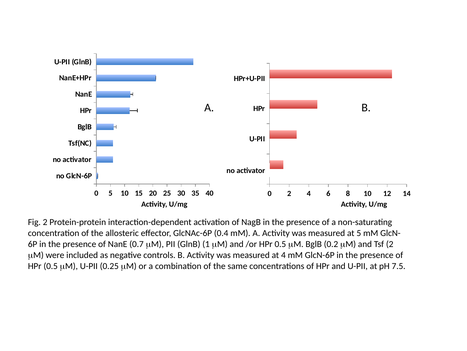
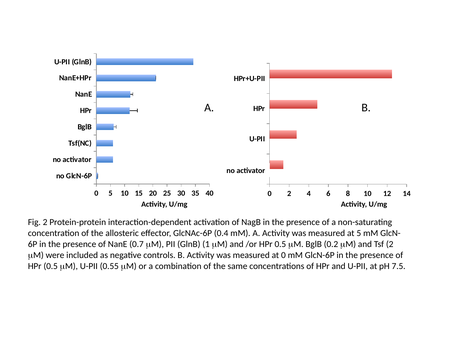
at 4: 4 -> 0
0.25: 0.25 -> 0.55
